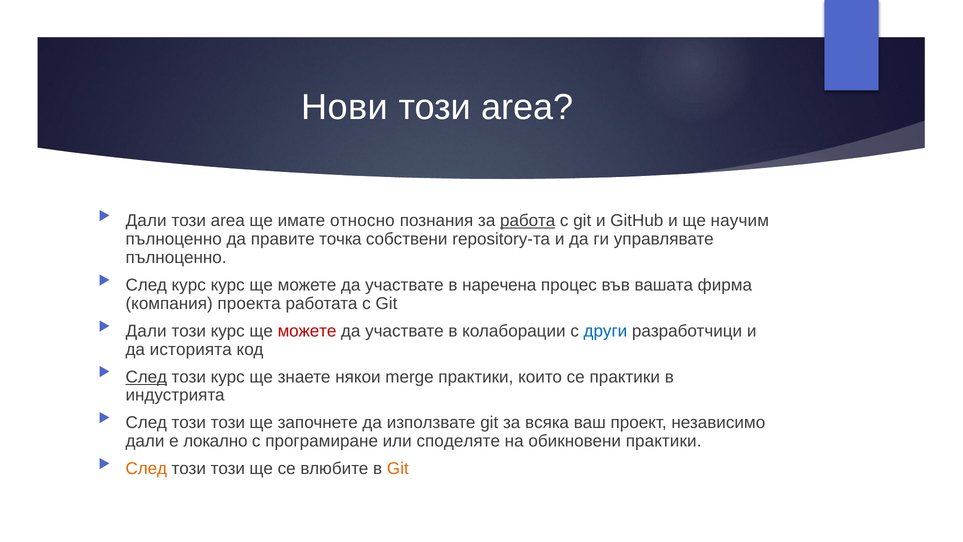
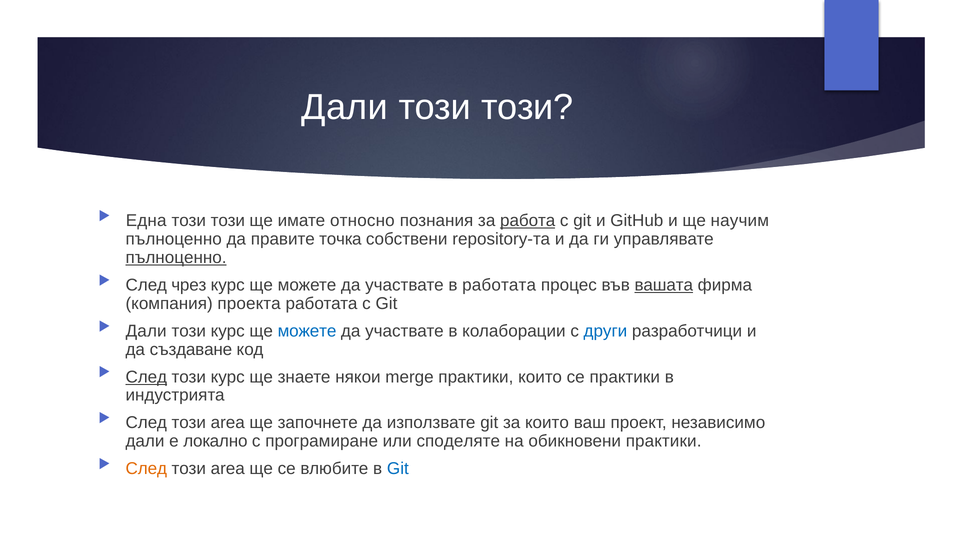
Нови at (345, 107): Нови -> Дали
area at (527, 107): area -> този
Дали at (146, 221): Дали -> Една
area at (228, 221): area -> този
пълноценно at (176, 258) underline: none -> present
След курс: курс -> чрез
в наречена: наречена -> работата
вашата underline: none -> present
можете at (307, 331) colour: red -> blue
историята: историята -> създаване
този at (228, 423): този -> area
за всяка: всяка -> които
този at (228, 468): този -> area
Git at (398, 468) colour: orange -> blue
